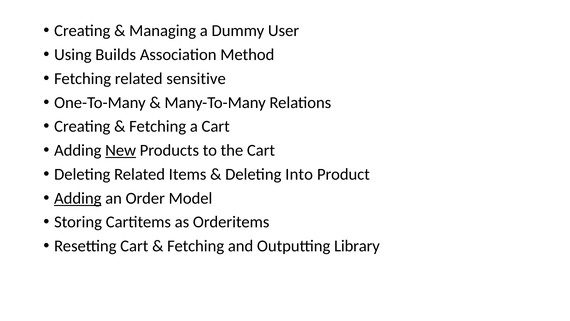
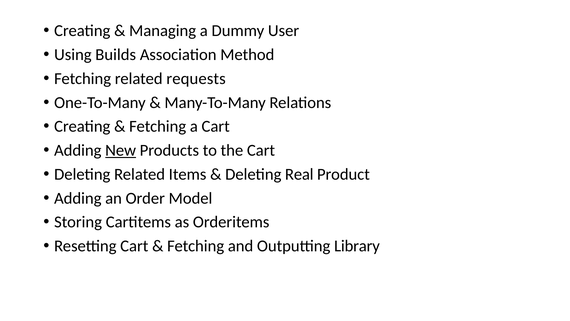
sensitive: sensitive -> requests
Into: Into -> Real
Adding at (78, 198) underline: present -> none
